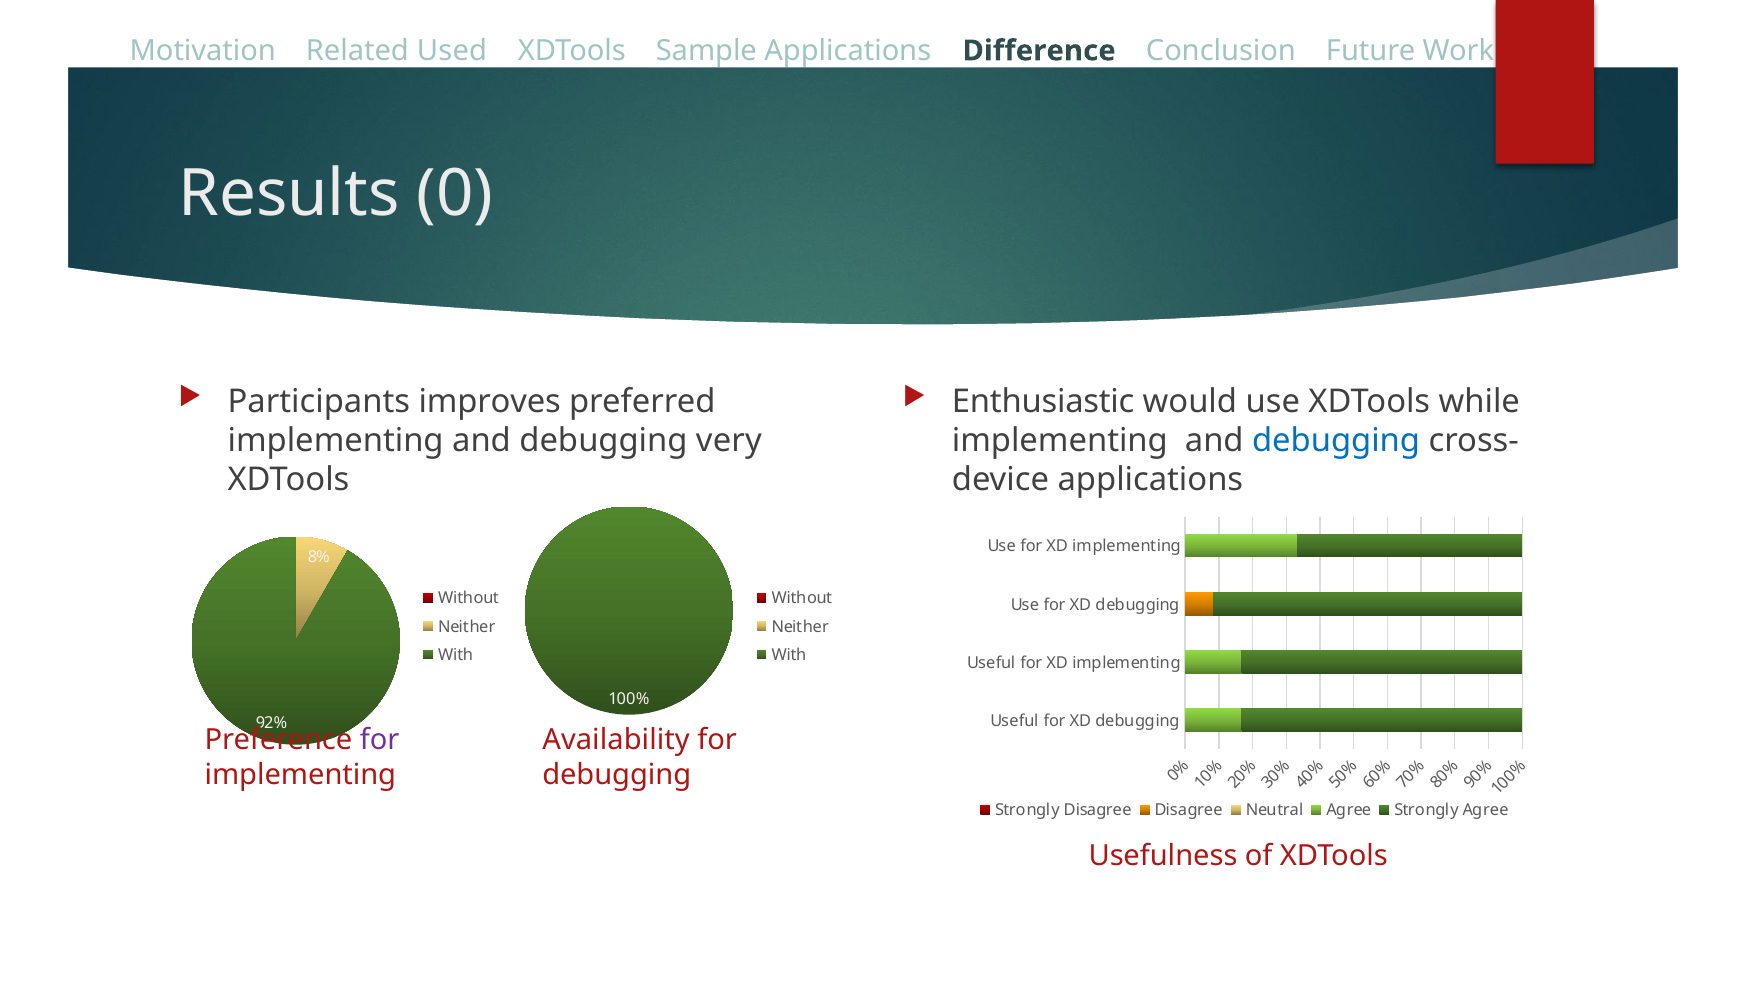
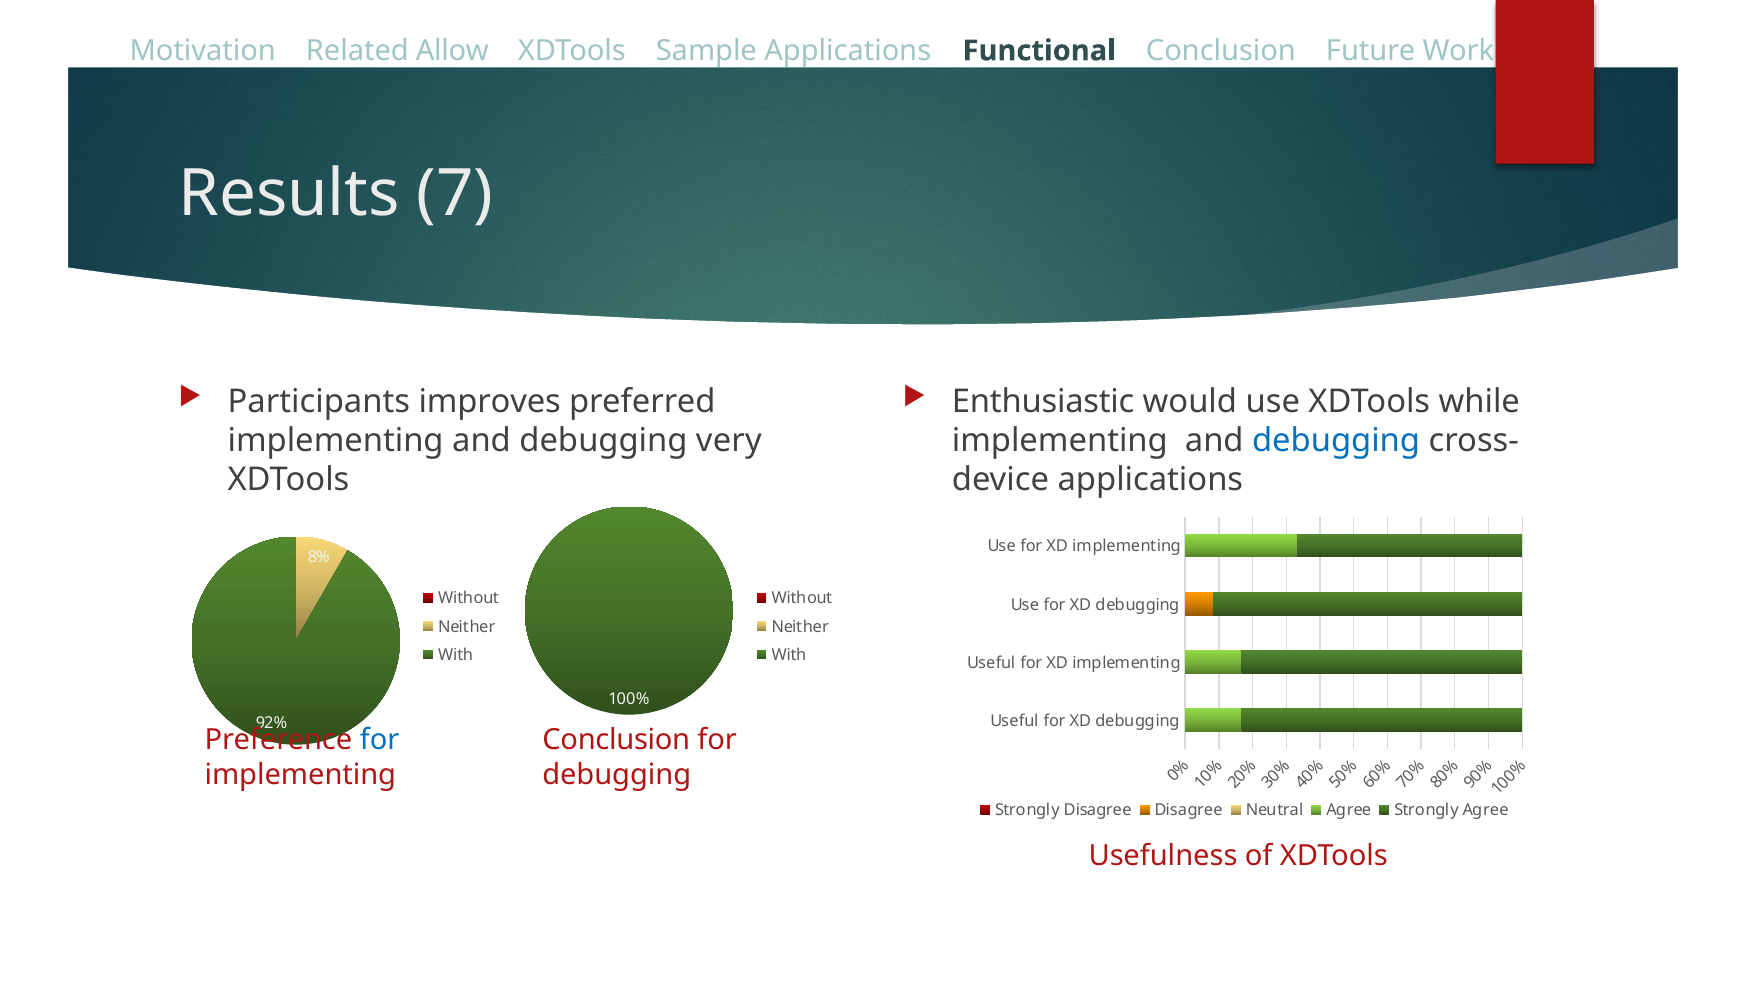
Used: Used -> Allow
Difference: Difference -> Functional
Results 0: 0 -> 7
for at (380, 741) colour: purple -> blue
Availability at (616, 741): Availability -> Conclusion
